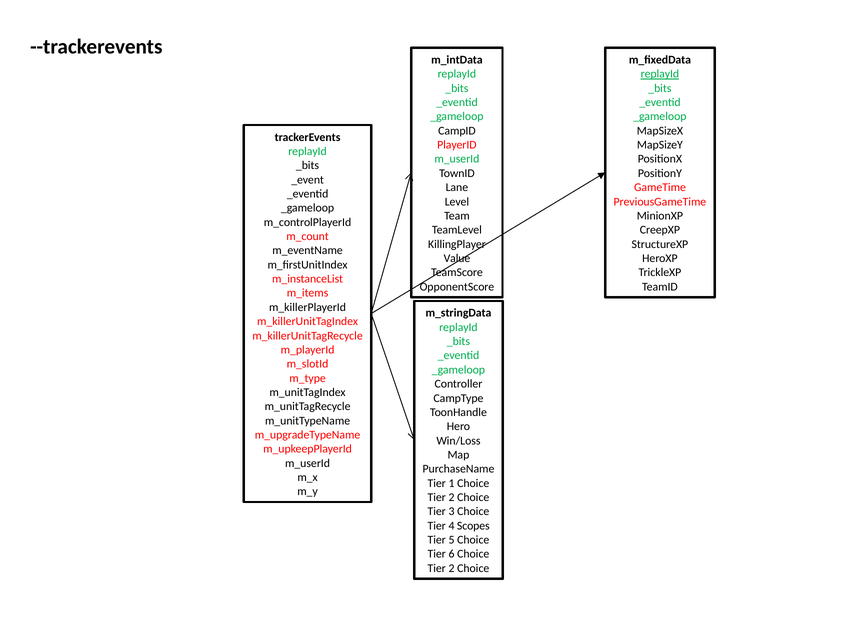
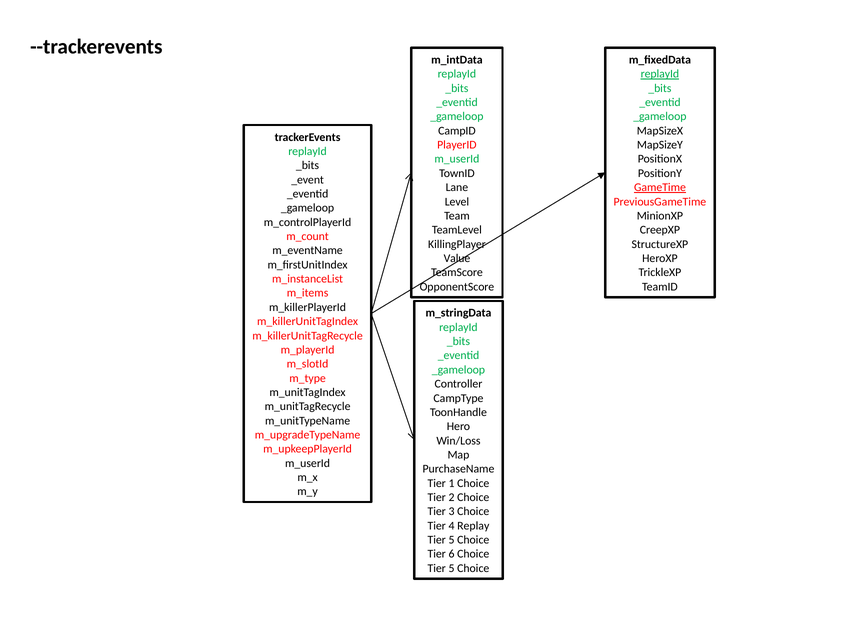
GameTime underline: none -> present
Scopes: Scopes -> Replay
2 at (452, 568): 2 -> 5
